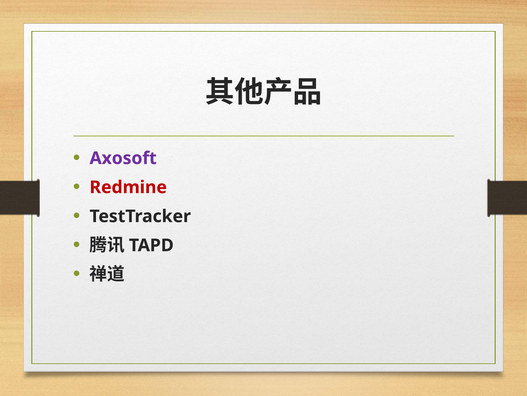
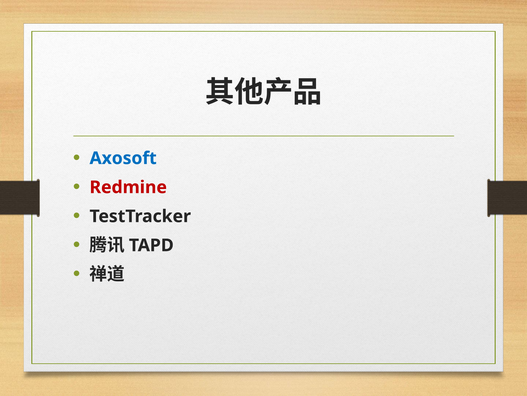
Axosoft colour: purple -> blue
